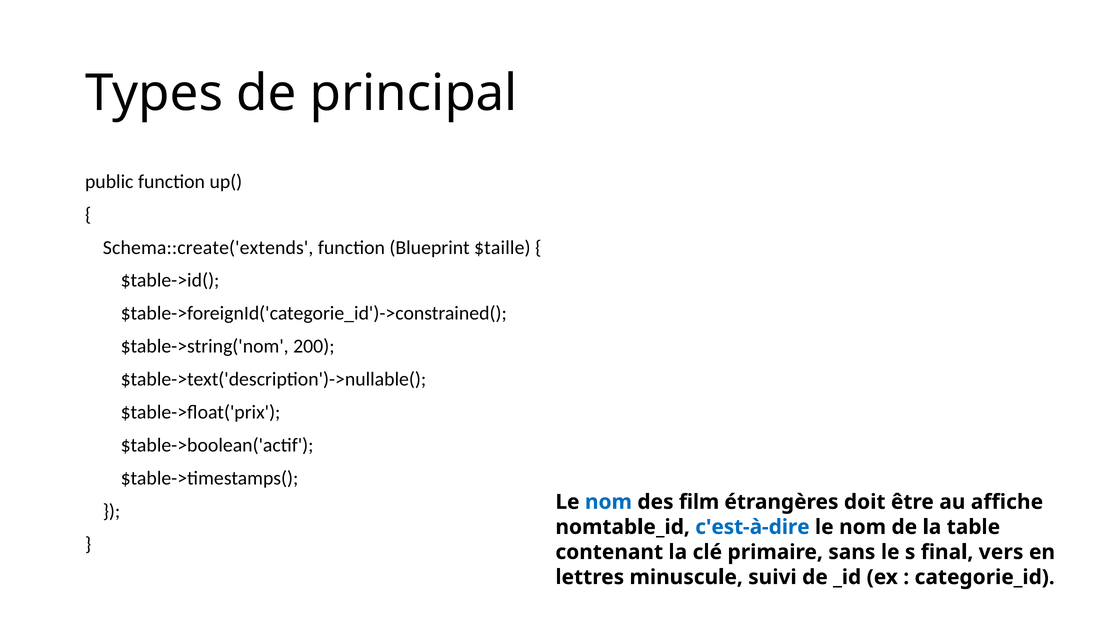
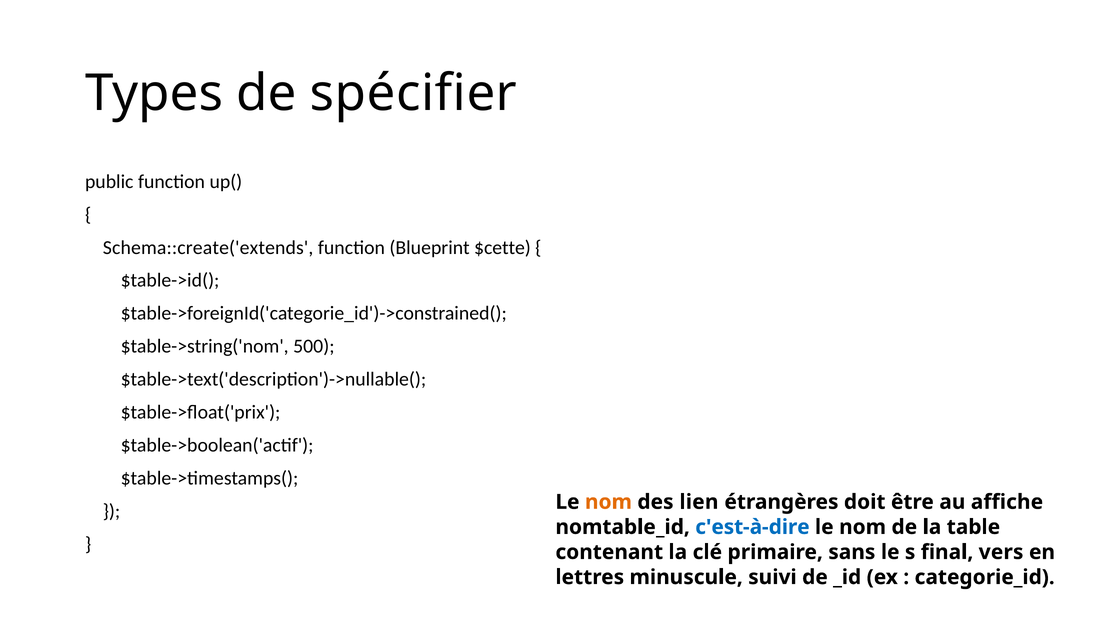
principal: principal -> spécifier
$taille: $taille -> $cette
200: 200 -> 500
nom at (608, 502) colour: blue -> orange
film: film -> lien
